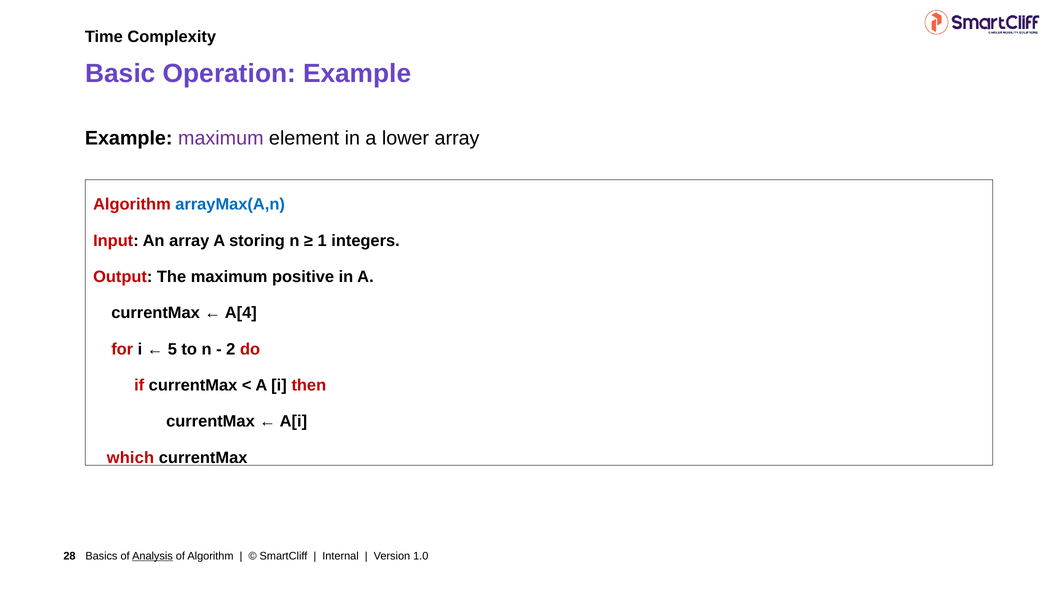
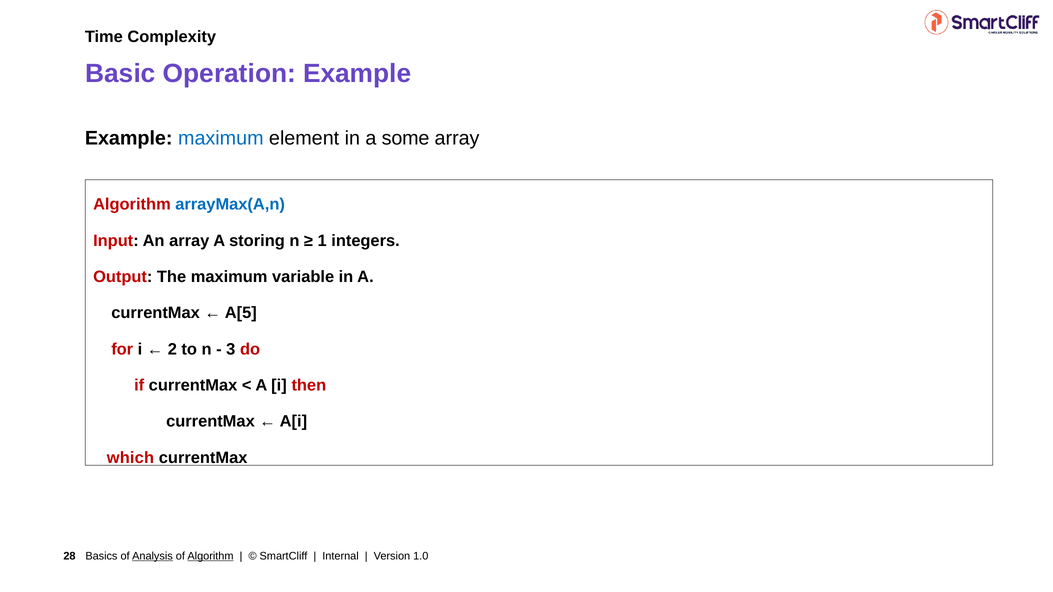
maximum at (221, 138) colour: purple -> blue
lower: lower -> some
positive: positive -> variable
A[4: A[4 -> A[5
5: 5 -> 2
2: 2 -> 3
Algorithm at (211, 556) underline: none -> present
